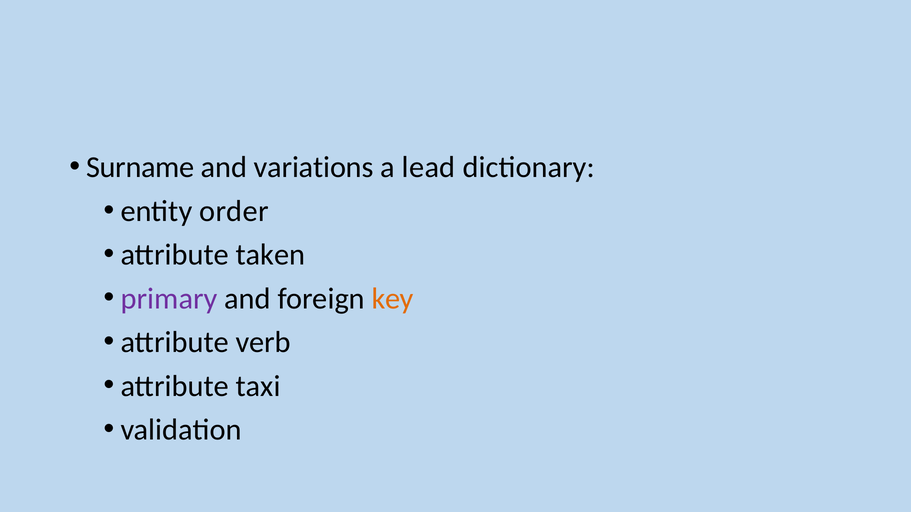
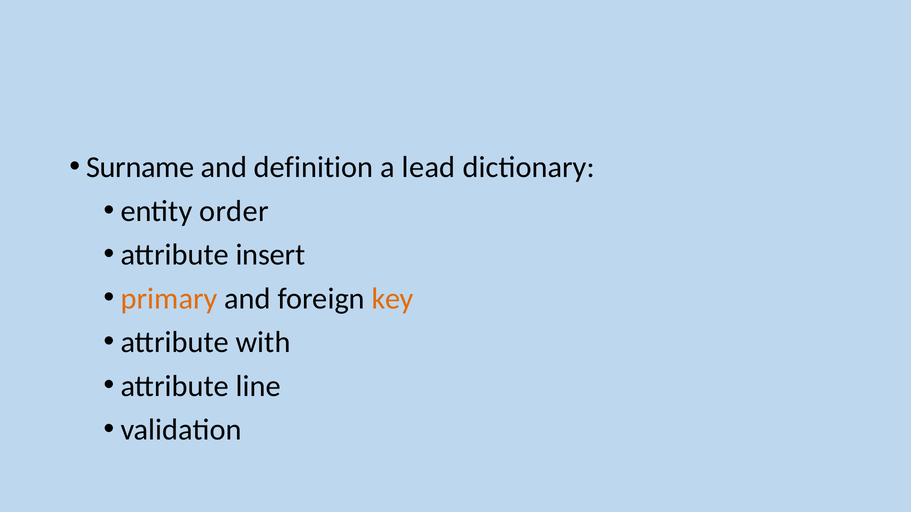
variations: variations -> definition
taken: taken -> insert
primary colour: purple -> orange
verb: verb -> with
taxi: taxi -> line
